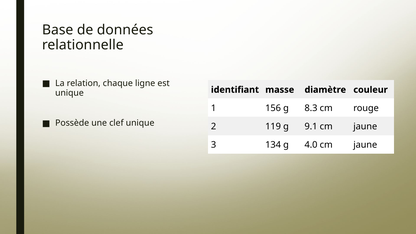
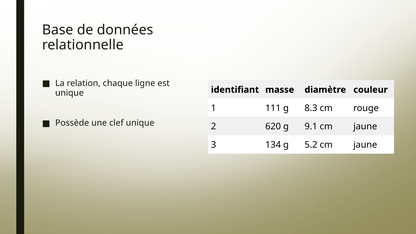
156: 156 -> 111
119: 119 -> 620
4.0: 4.0 -> 5.2
